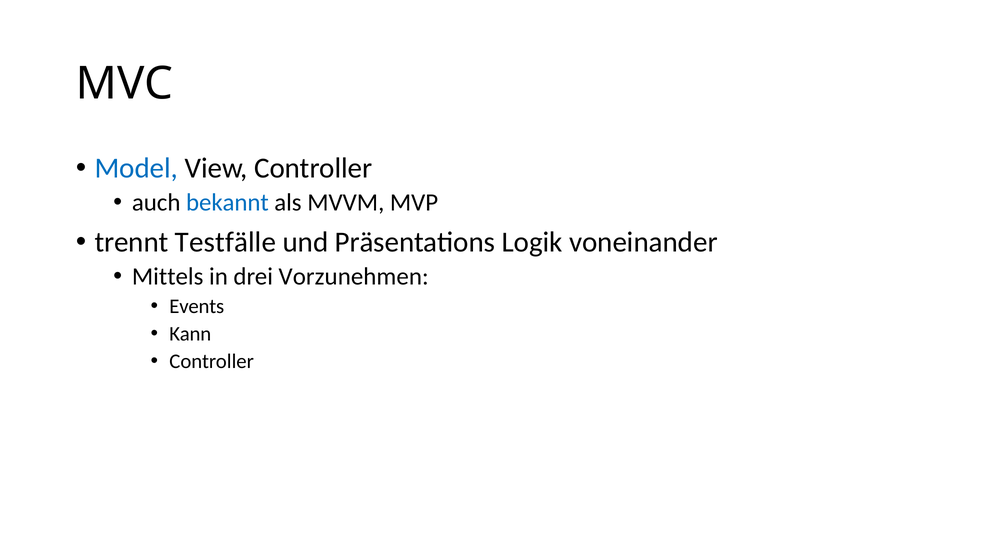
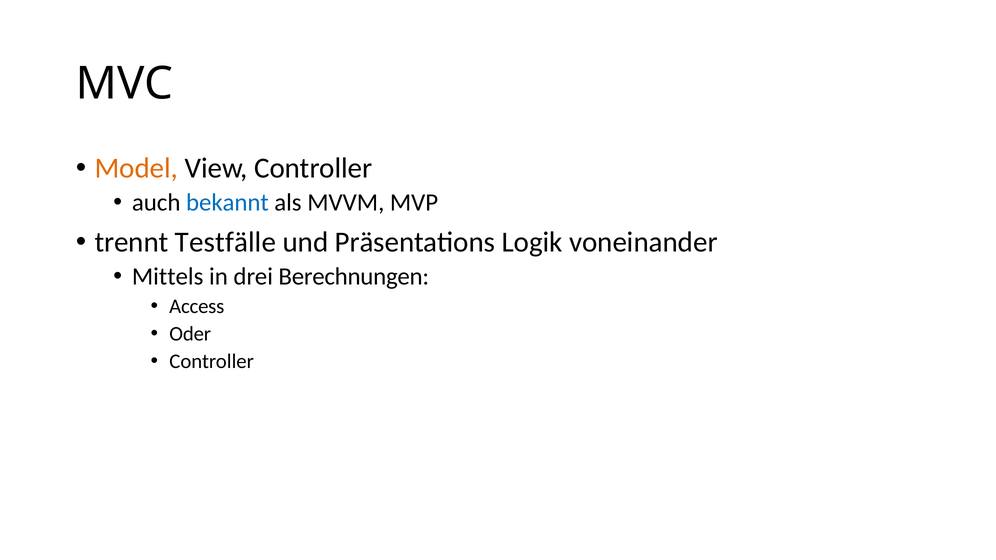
Model colour: blue -> orange
Vorzunehmen: Vorzunehmen -> Berechnungen
Events: Events -> Access
Kann: Kann -> Oder
